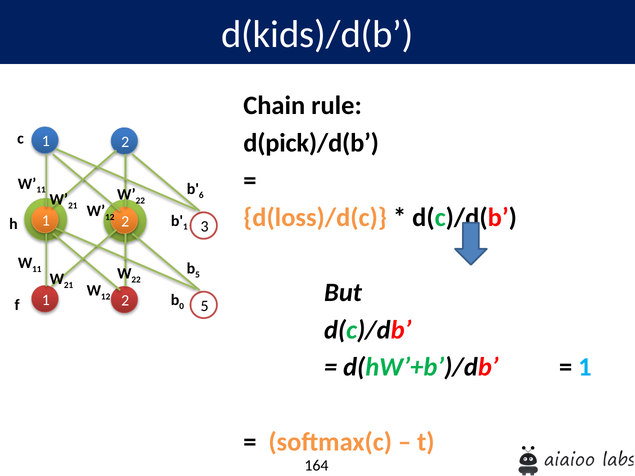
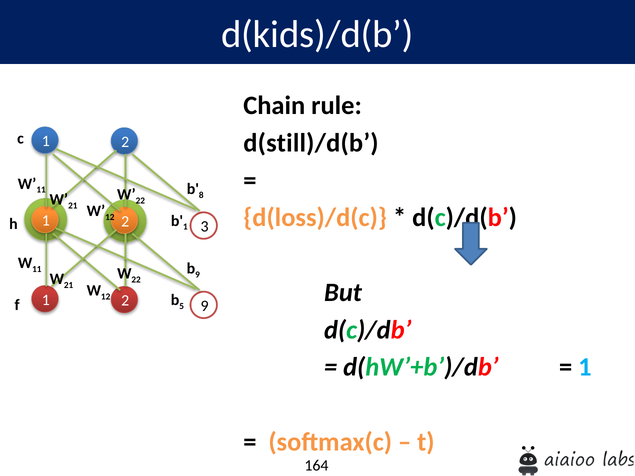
d(pick)/d(b: d(pick)/d(b -> d(still)/d(b
6: 6 -> 8
5 at (198, 275): 5 -> 9
0: 0 -> 5
2 5: 5 -> 9
